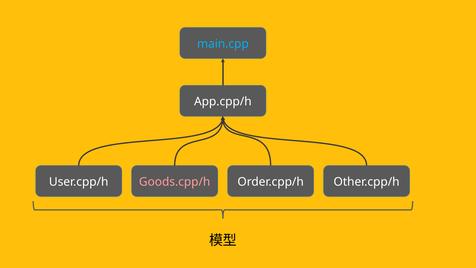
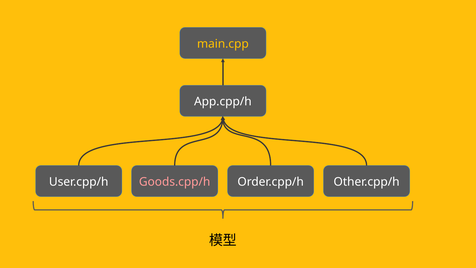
main.cpp colour: light blue -> yellow
